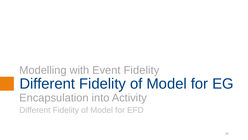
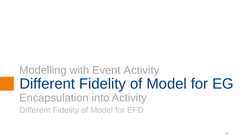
Event Fidelity: Fidelity -> Activity
